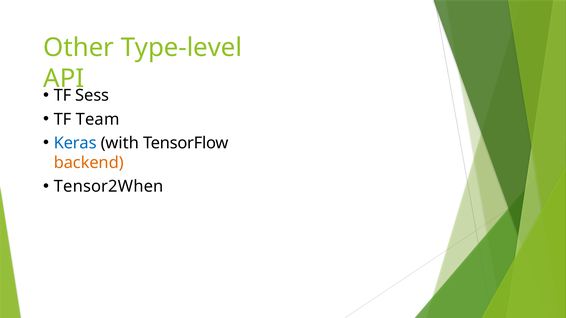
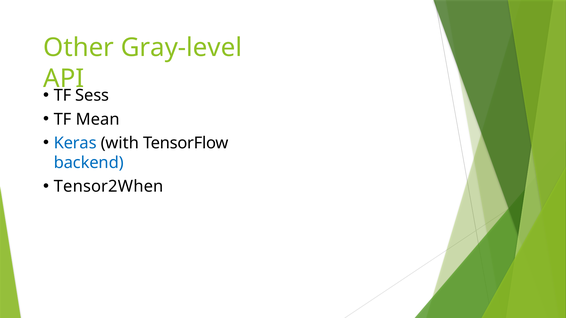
Type-level: Type-level -> Gray-level
Team: Team -> Mean
backend colour: orange -> blue
